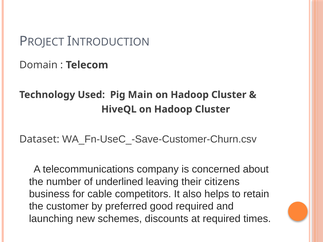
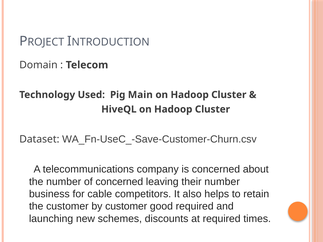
of underlined: underlined -> concerned
their citizens: citizens -> number
by preferred: preferred -> customer
